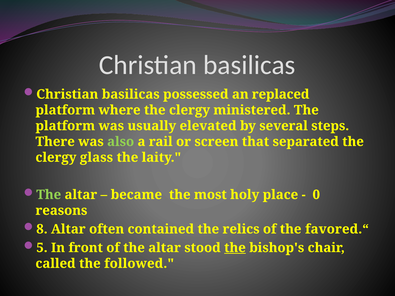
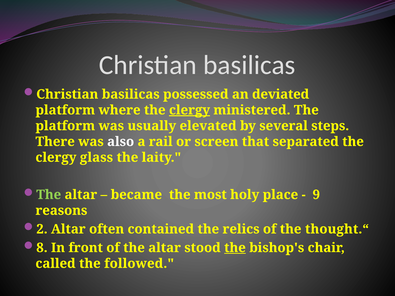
replaced: replaced -> deviated
clergy at (190, 110) underline: none -> present
also colour: light green -> white
0: 0 -> 9
8: 8 -> 2
favored.“: favored.“ -> thought.“
5: 5 -> 8
